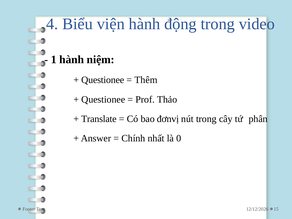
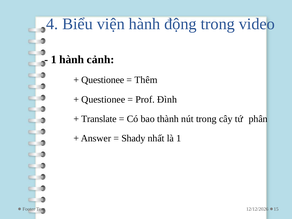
niệm: niệm -> cảnh
Thảo: Thảo -> Đình
đơnvị: đơnvị -> thành
Chính: Chính -> Shady
là 0: 0 -> 1
